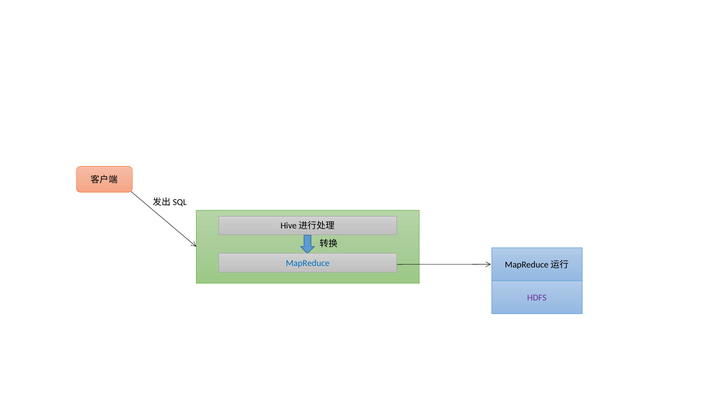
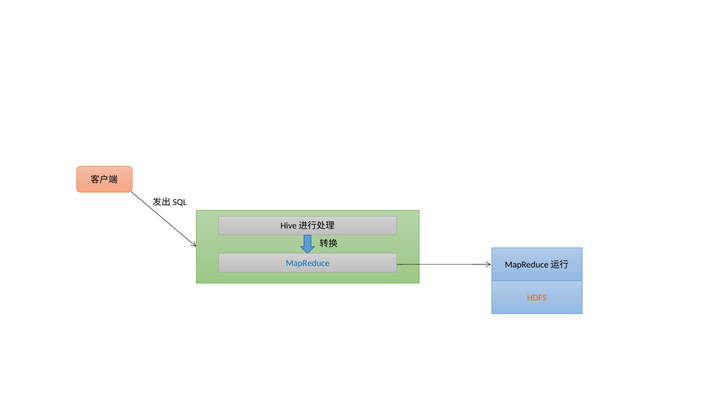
HDFS colour: purple -> orange
